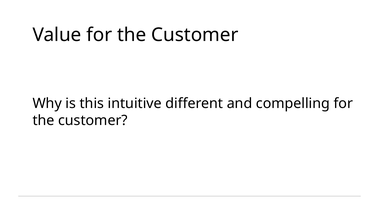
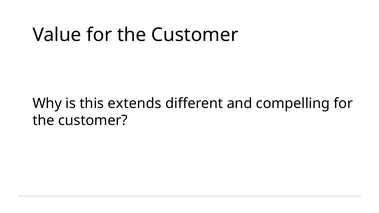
intuitive: intuitive -> extends
